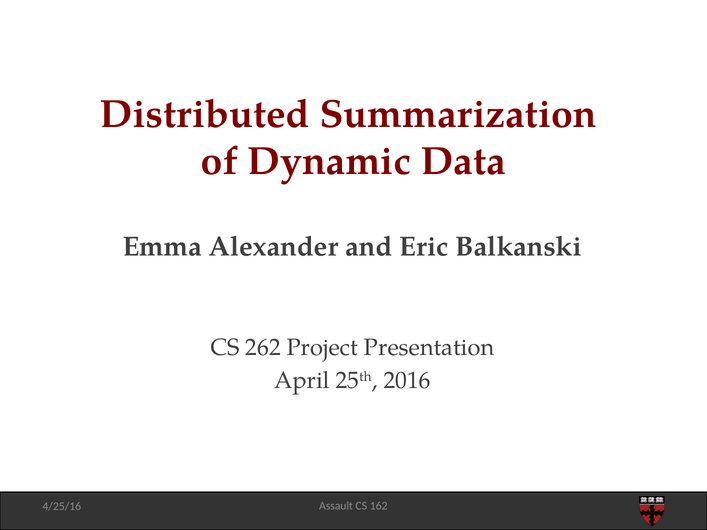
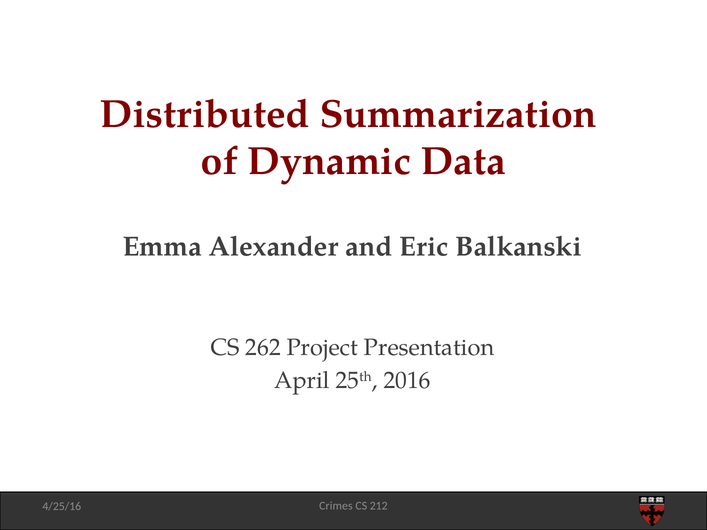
Assault: Assault -> Crimes
162: 162 -> 212
